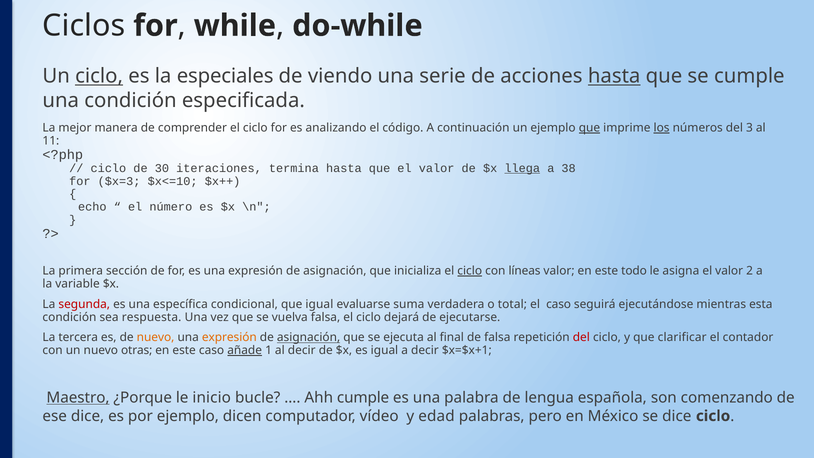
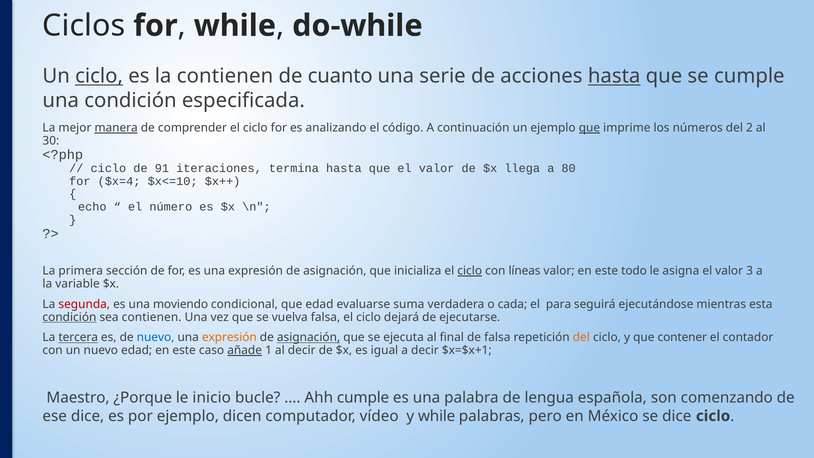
la especiales: especiales -> contienen
viendo: viendo -> cuanto
manera underline: none -> present
los underline: present -> none
3: 3 -> 2
11: 11 -> 30
30: 30 -> 91
llega underline: present -> none
38: 38 -> 80
$x=3: $x=3 -> $x=4
2: 2 -> 3
específica: específica -> moviendo
que igual: igual -> edad
total: total -> cada
el caso: caso -> para
condición at (69, 317) underline: none -> present
sea respuesta: respuesta -> contienen
tercera underline: none -> present
nuevo at (156, 337) colour: orange -> blue
del at (581, 337) colour: red -> orange
clarificar: clarificar -> contener
nuevo otras: otras -> edad
Maestro underline: present -> none
y edad: edad -> while
